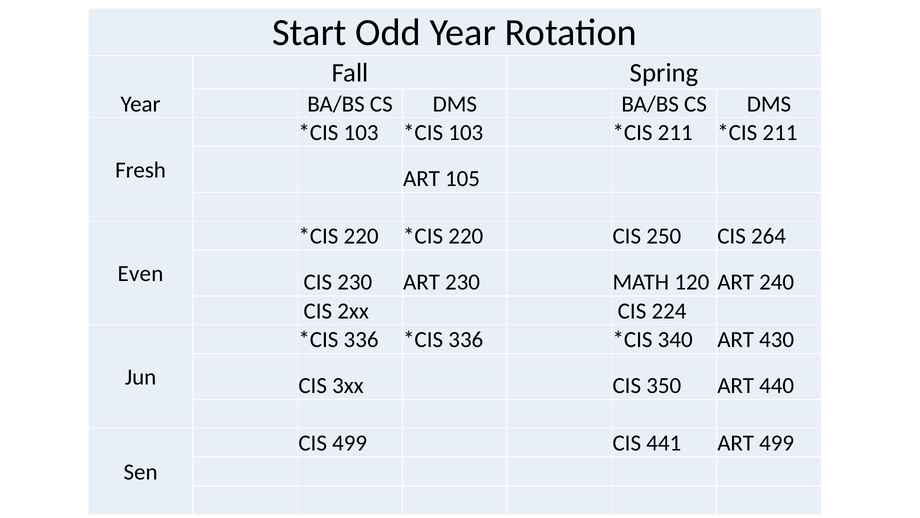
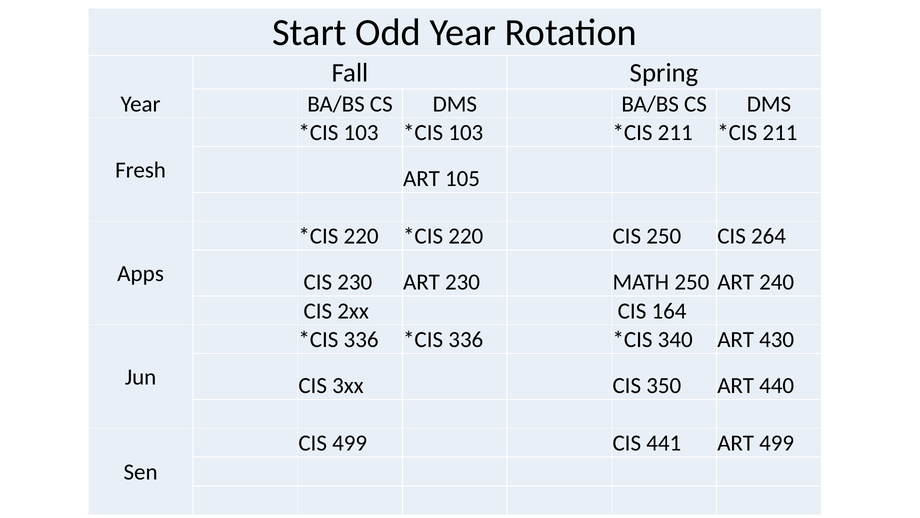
Even: Even -> Apps
MATH 120: 120 -> 250
224: 224 -> 164
